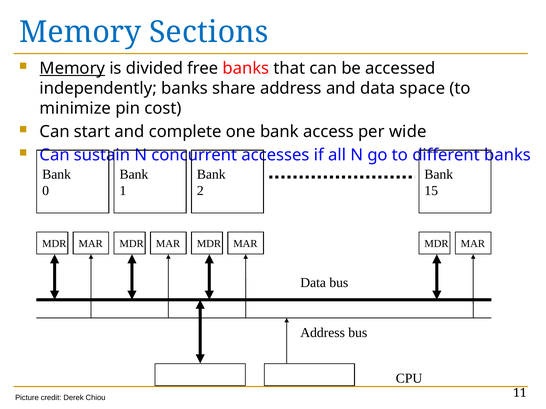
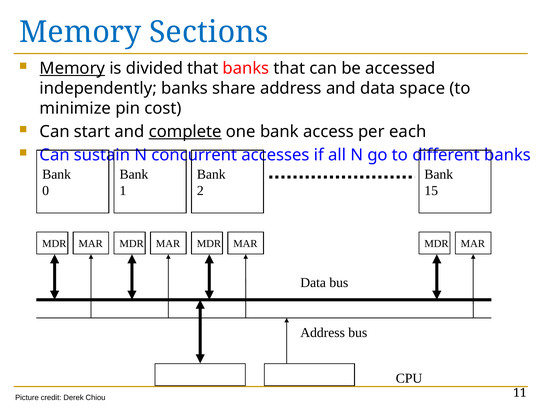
divided free: free -> that
complete underline: none -> present
wide: wide -> each
